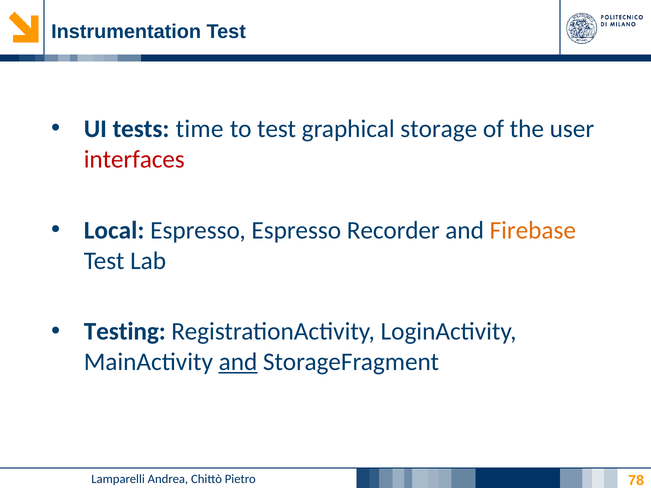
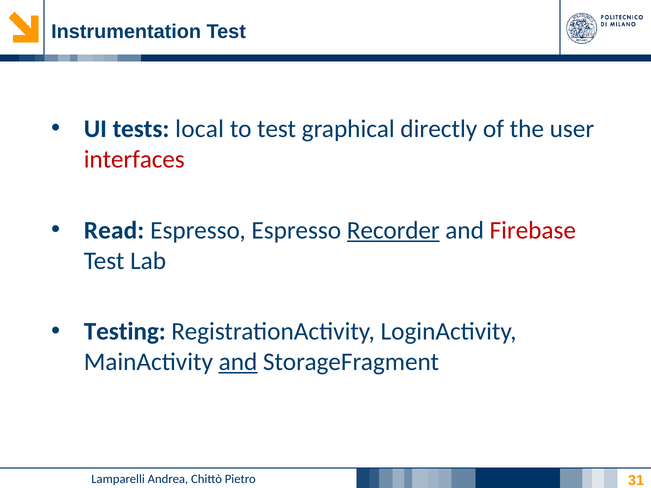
time: time -> local
storage: storage -> directly
Local: Local -> Read
Recorder underline: none -> present
Firebase colour: orange -> red
78: 78 -> 31
